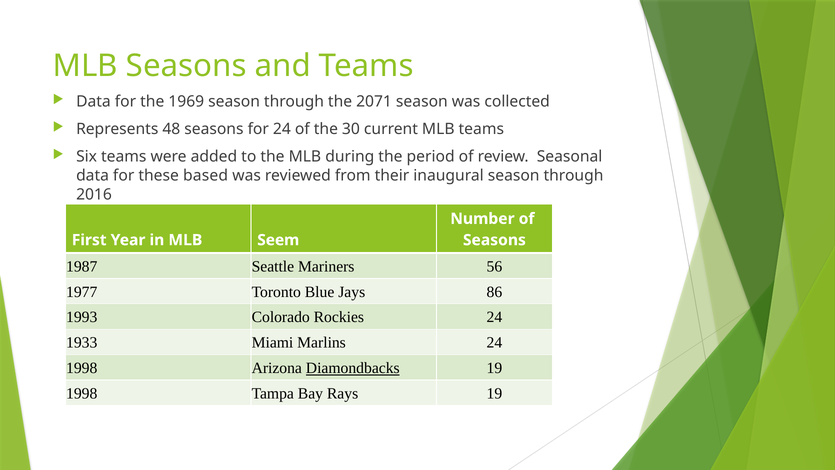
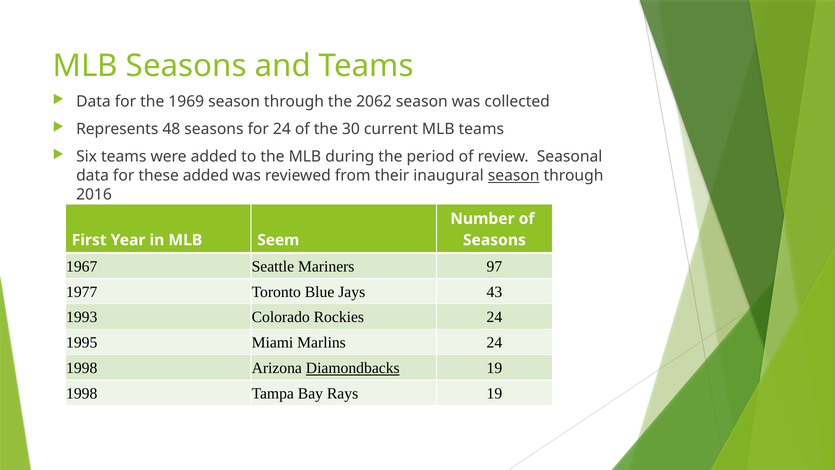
2071: 2071 -> 2062
these based: based -> added
season at (514, 175) underline: none -> present
1987: 1987 -> 1967
56: 56 -> 97
86: 86 -> 43
1933: 1933 -> 1995
